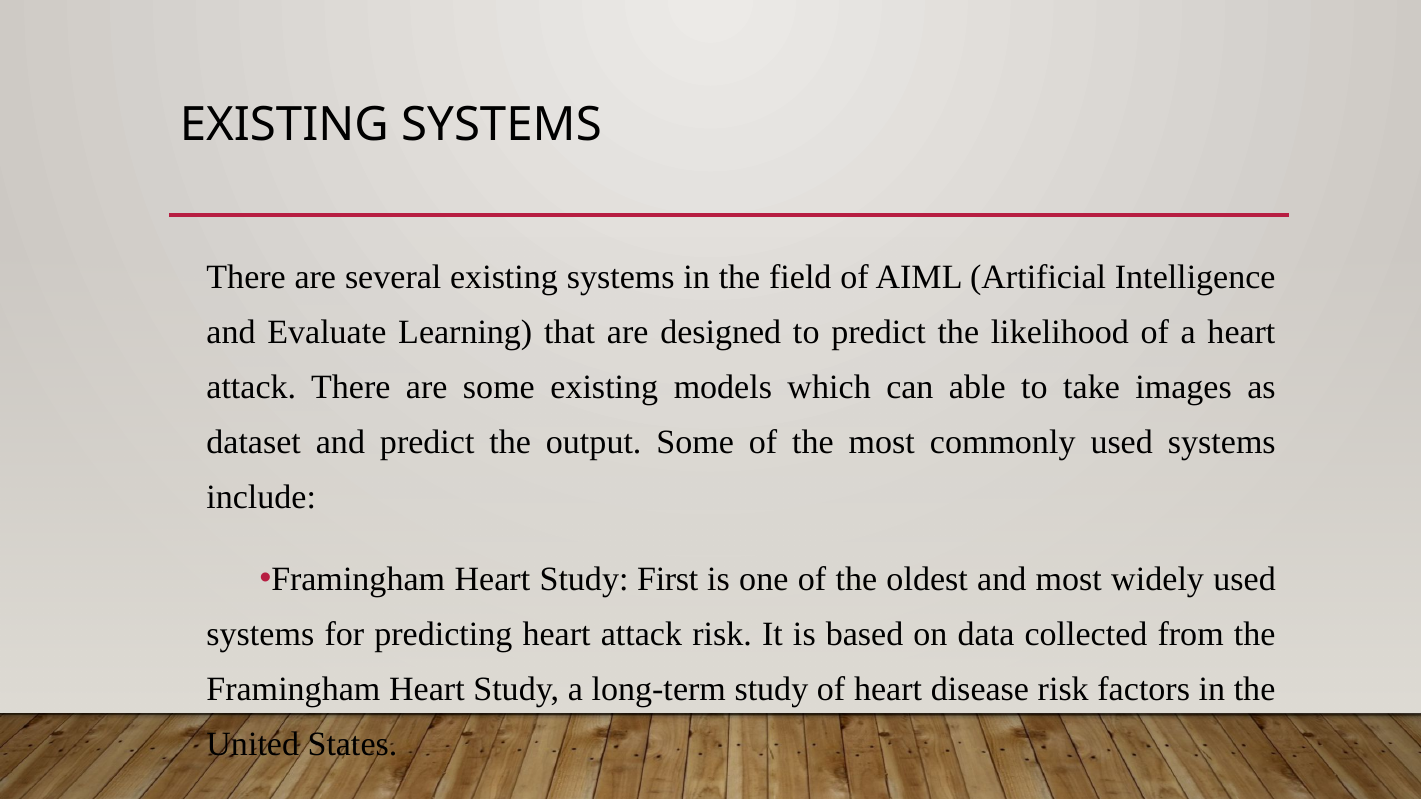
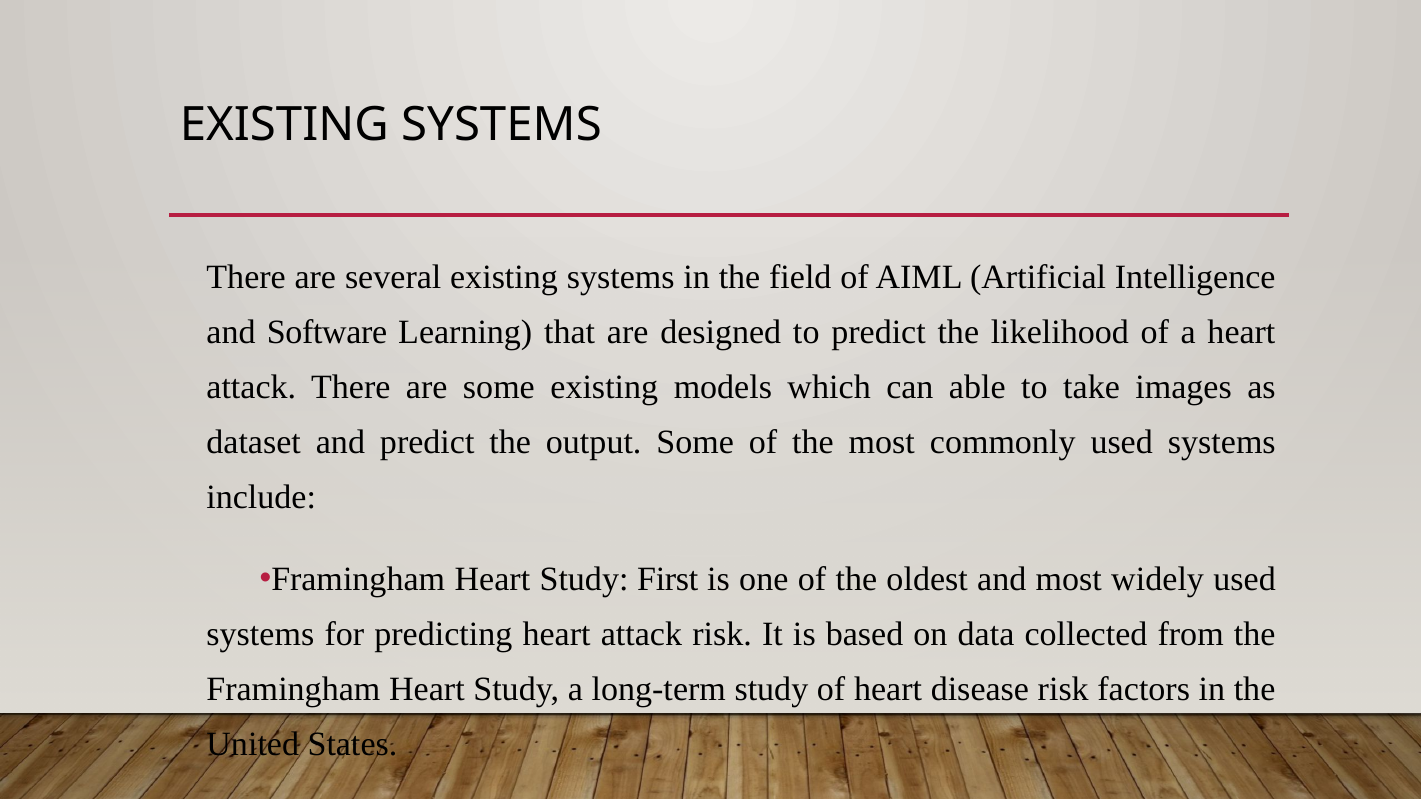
Evaluate: Evaluate -> Software
